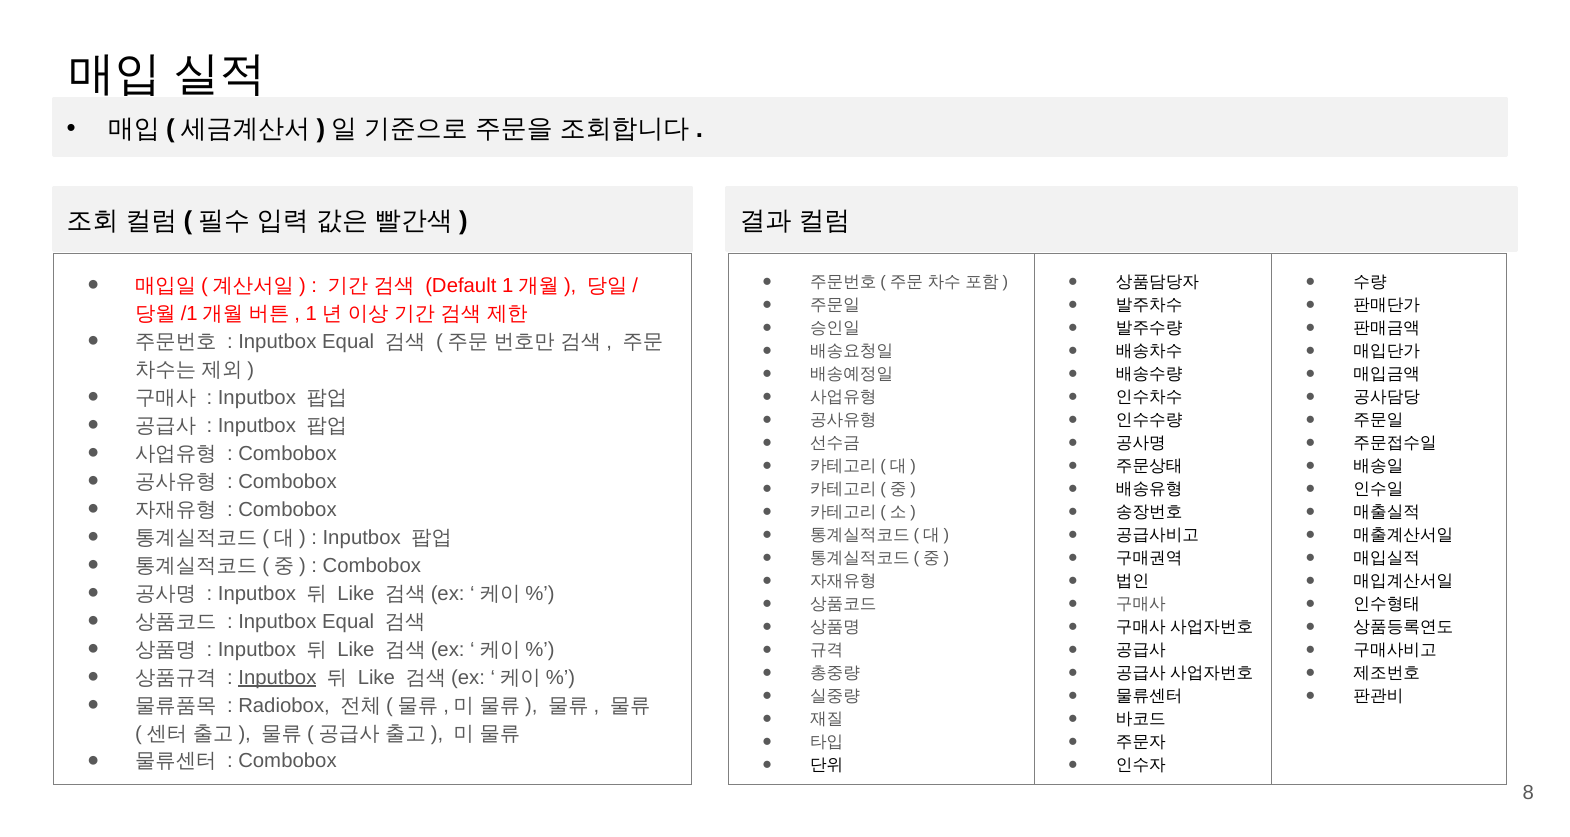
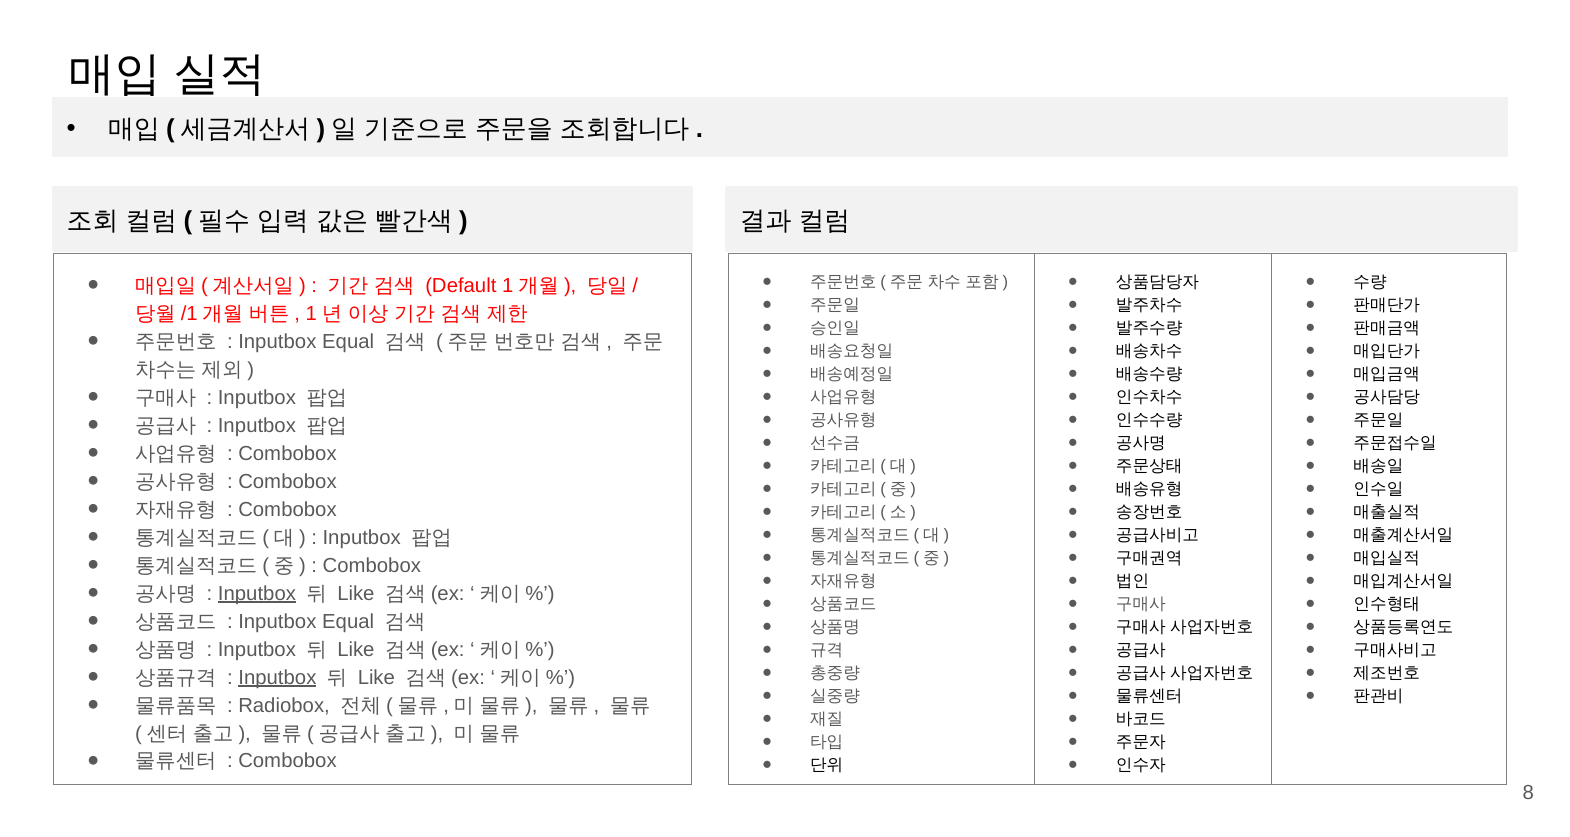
Inputbox at (257, 594) underline: none -> present
